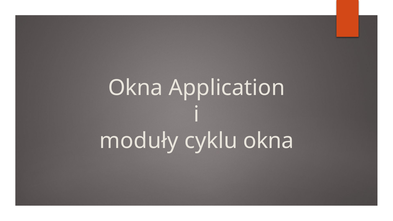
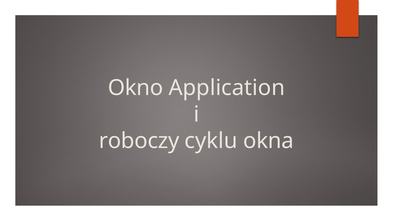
Okna at (135, 88): Okna -> Okno
moduły: moduły -> roboczy
